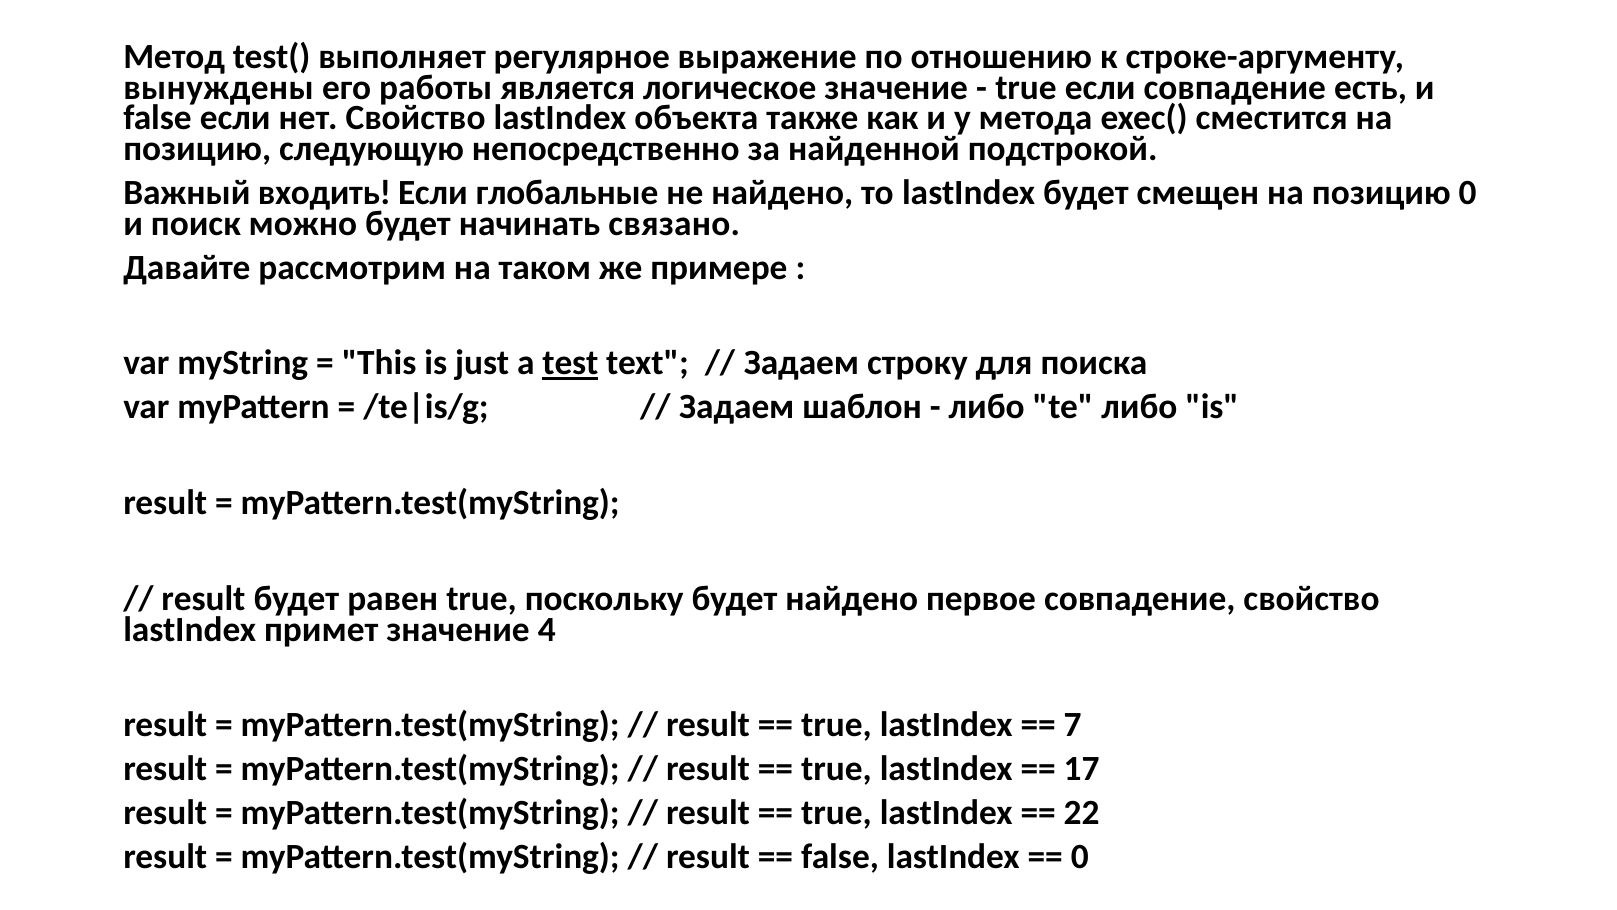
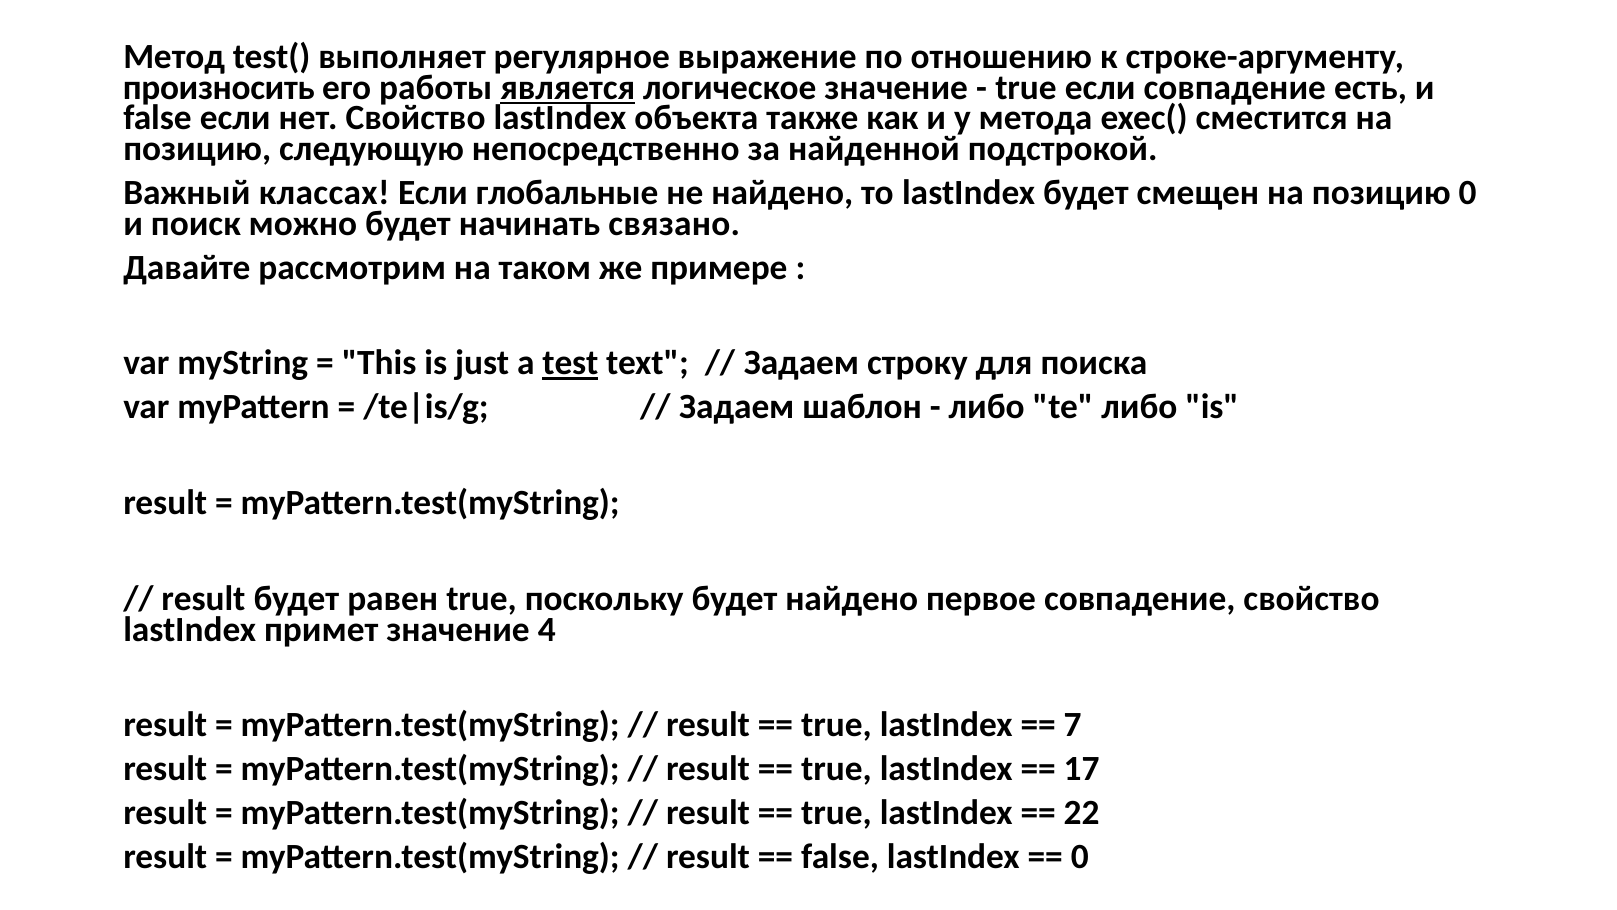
вынуждены: вынуждены -> произносить
является underline: none -> present
входить: входить -> классах
